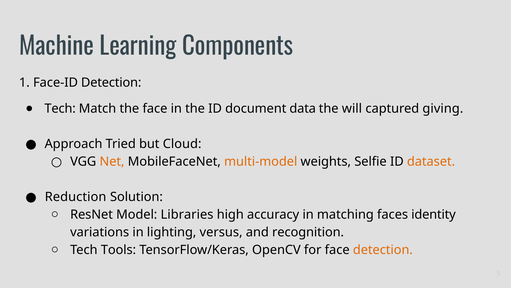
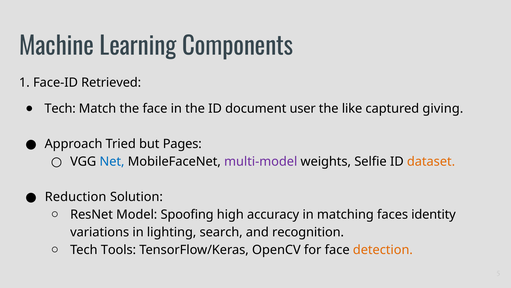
Face-ID Detection: Detection -> Retrieved
data: data -> user
will: will -> like
Cloud: Cloud -> Pages
Net colour: orange -> blue
multi-model colour: orange -> purple
Libraries: Libraries -> Spoofing
versus: versus -> search
